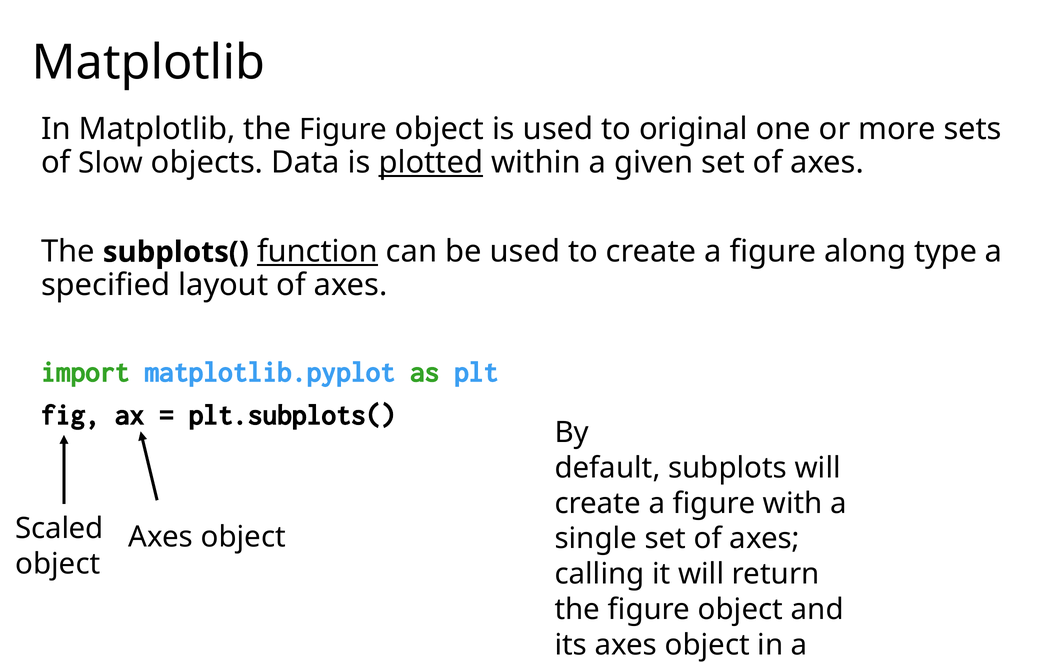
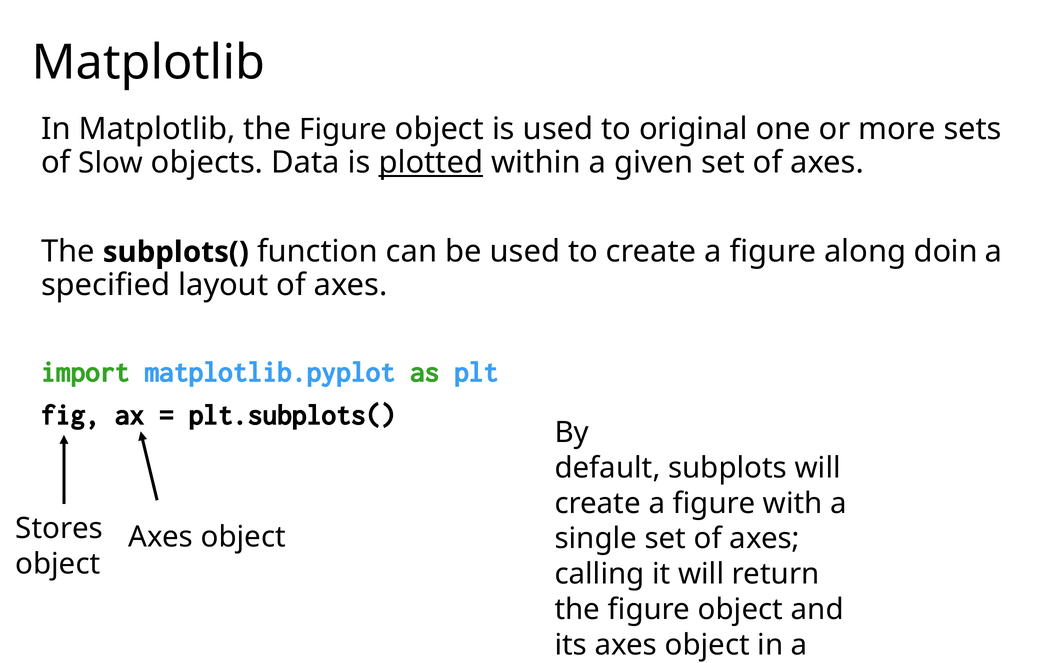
function underline: present -> none
type: type -> doin
Scaled: Scaled -> Stores
